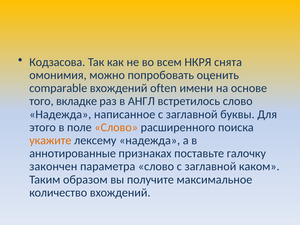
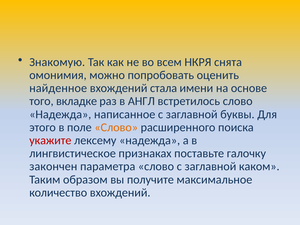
Кодзасова: Кодзасова -> Знакомую
comparable: comparable -> найденное
often: often -> стала
укажите colour: orange -> red
аннотированные: аннотированные -> лингвистическое
